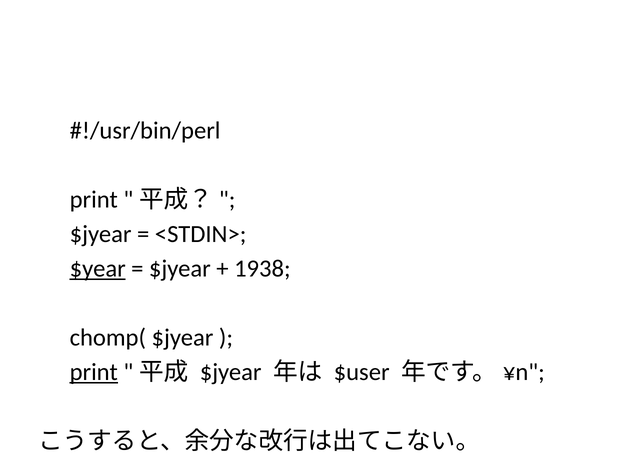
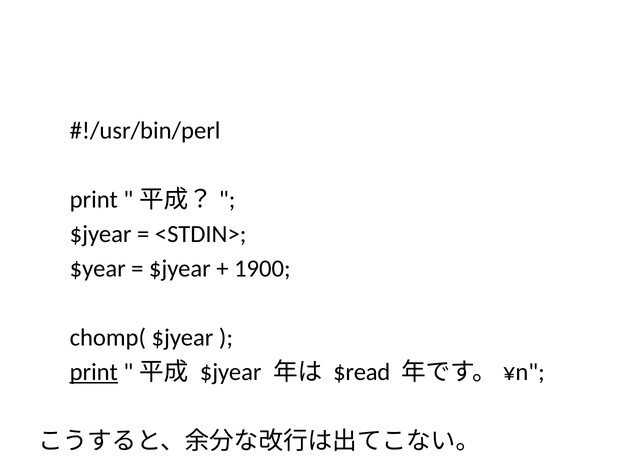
$year underline: present -> none
1938: 1938 -> 1900
$user: $user -> $read
